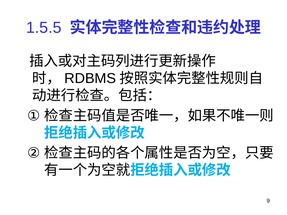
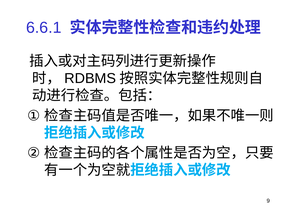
1.5.5: 1.5.5 -> 6.6.1
